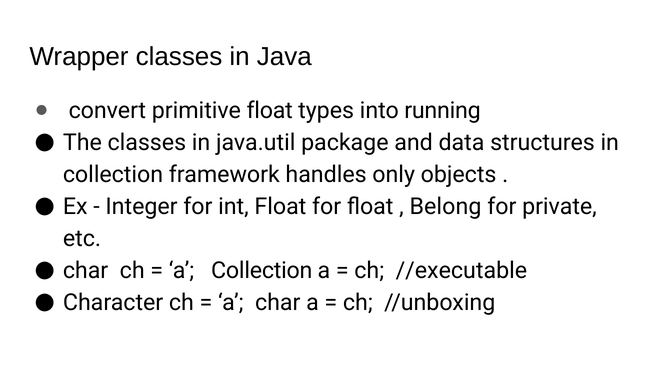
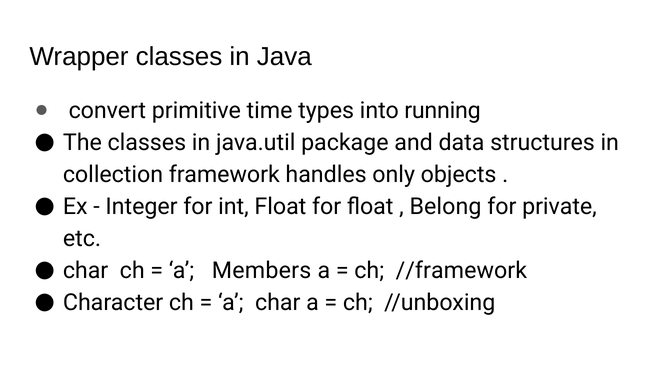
primitive float: float -> time
a Collection: Collection -> Members
//executable: //executable -> //framework
